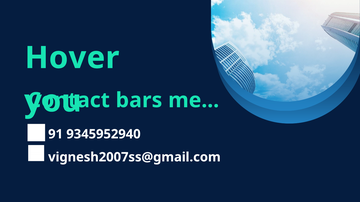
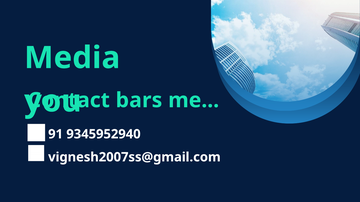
Hover: Hover -> Media
